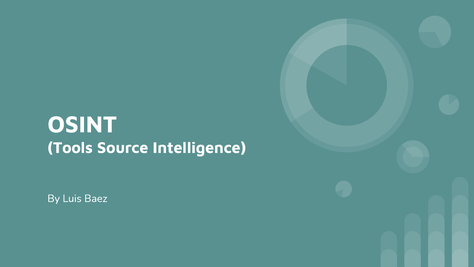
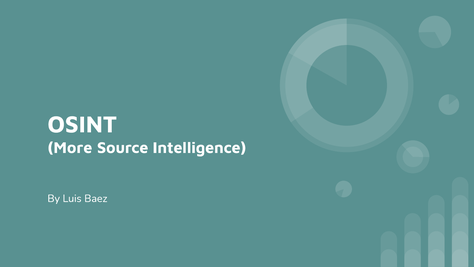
Tools: Tools -> More
